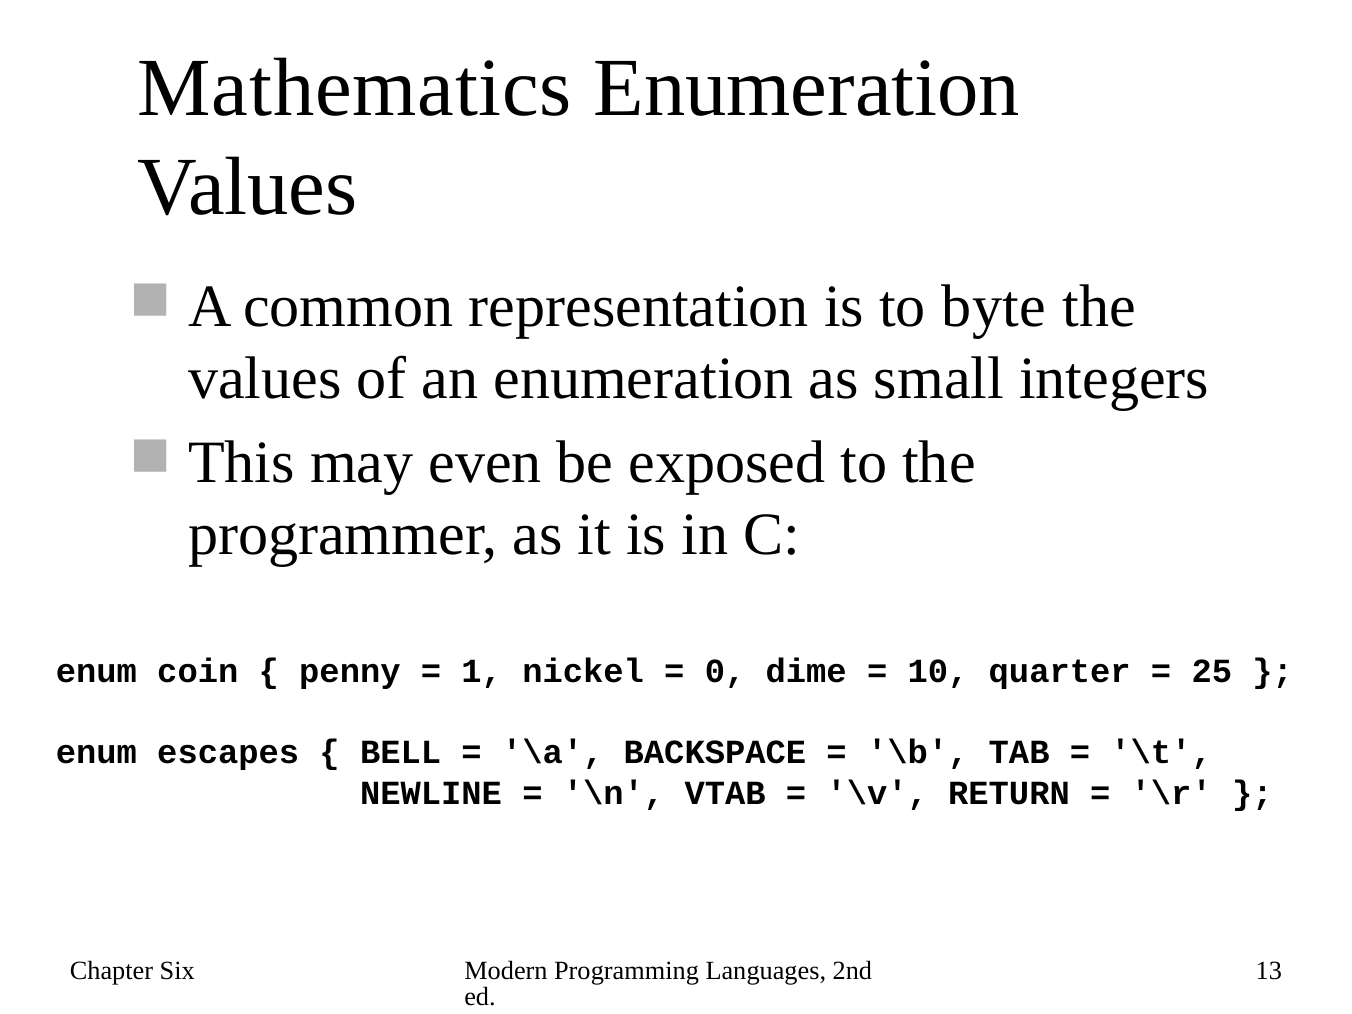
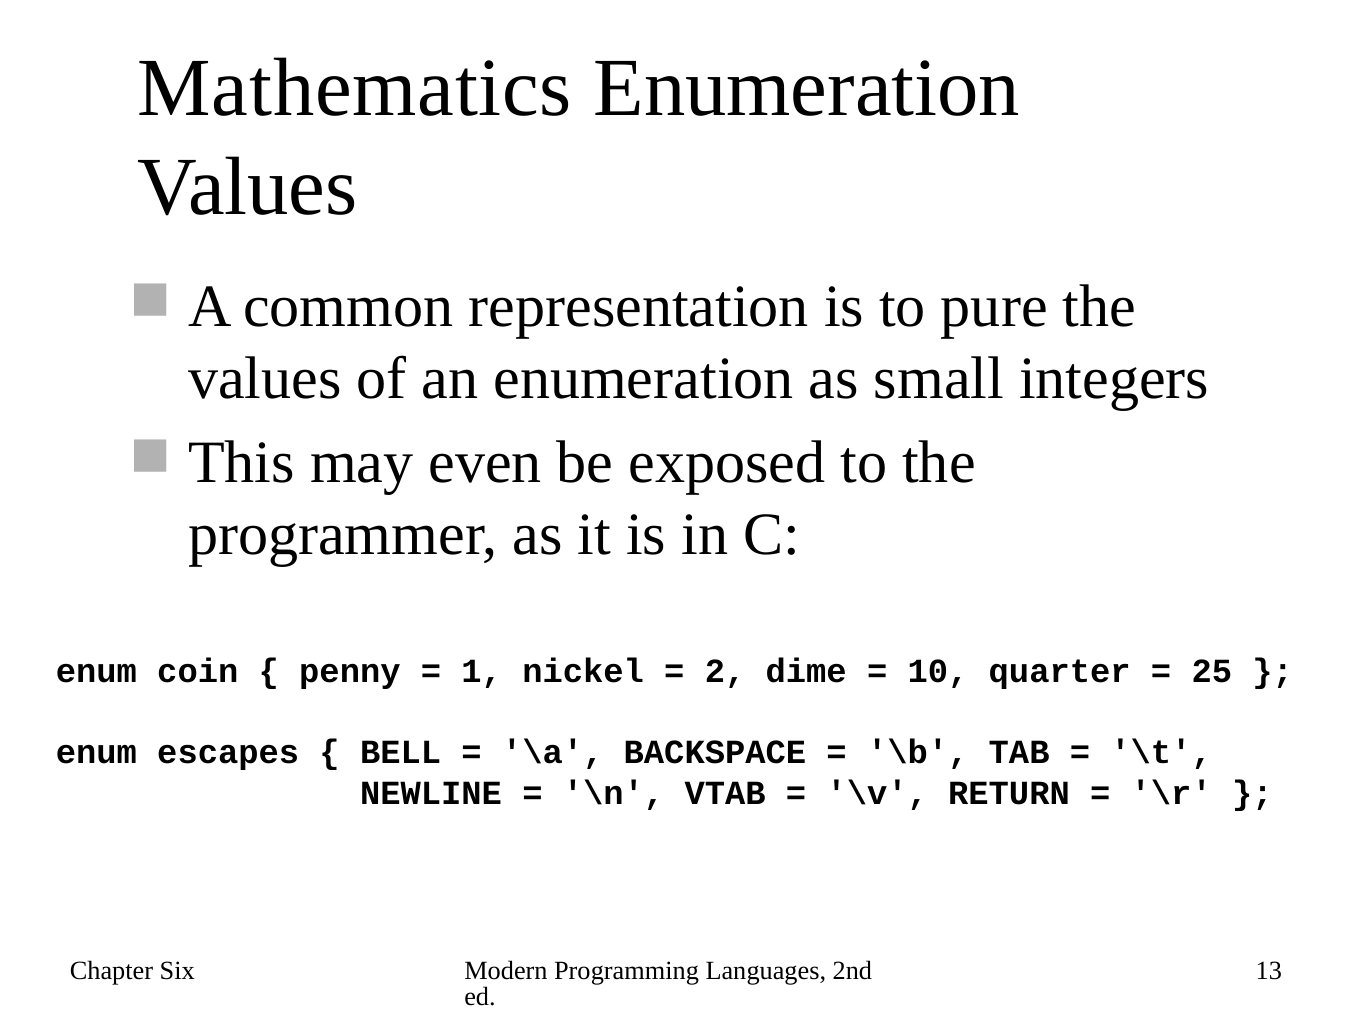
byte: byte -> pure
0: 0 -> 2
